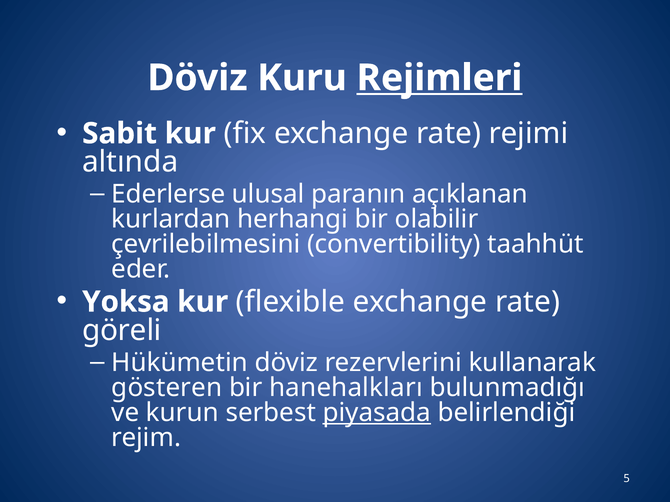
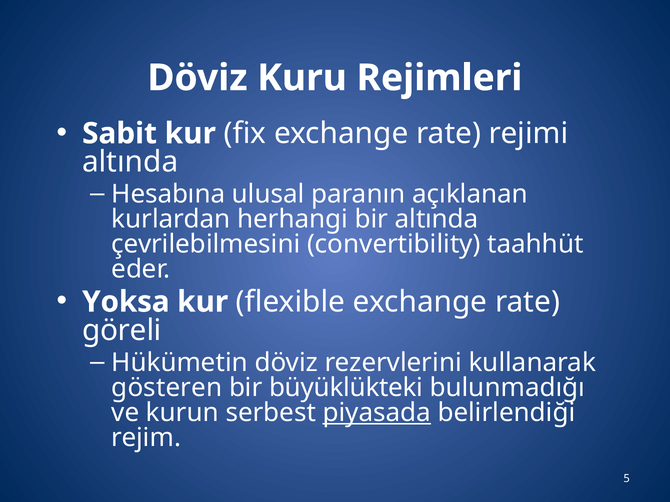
Rejimleri underline: present -> none
Ederlerse: Ederlerse -> Hesabına
bir olabilir: olabilir -> altında
hanehalkları: hanehalkları -> büyüklükteki
